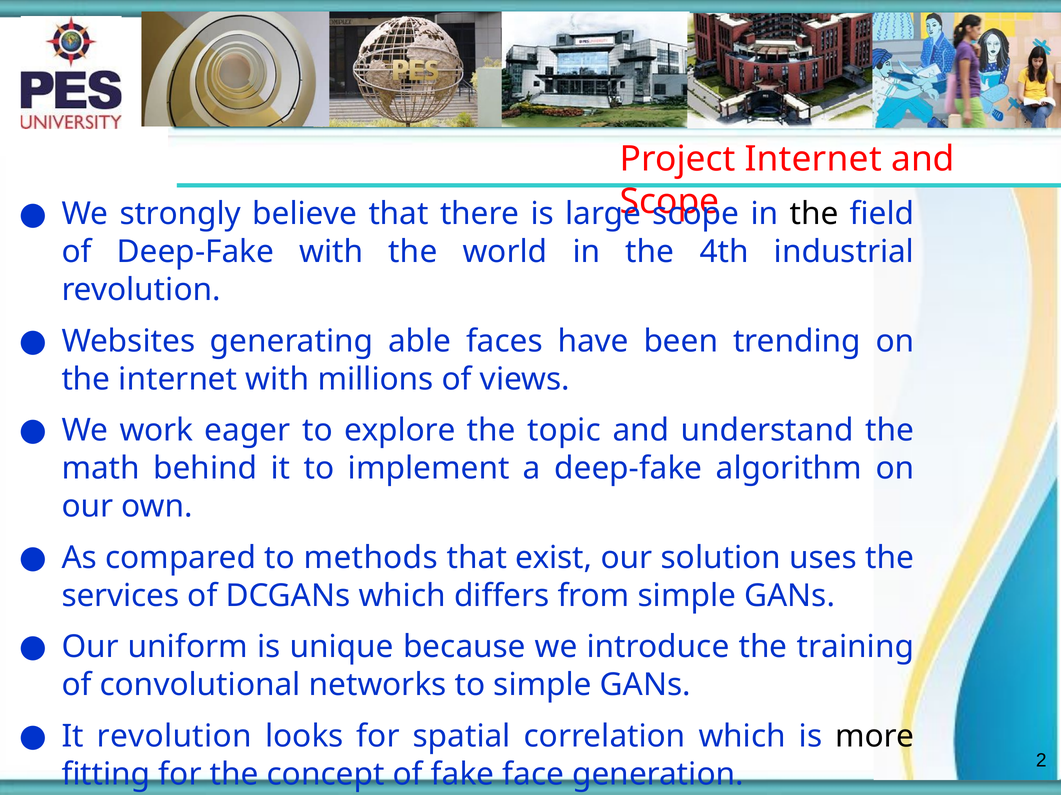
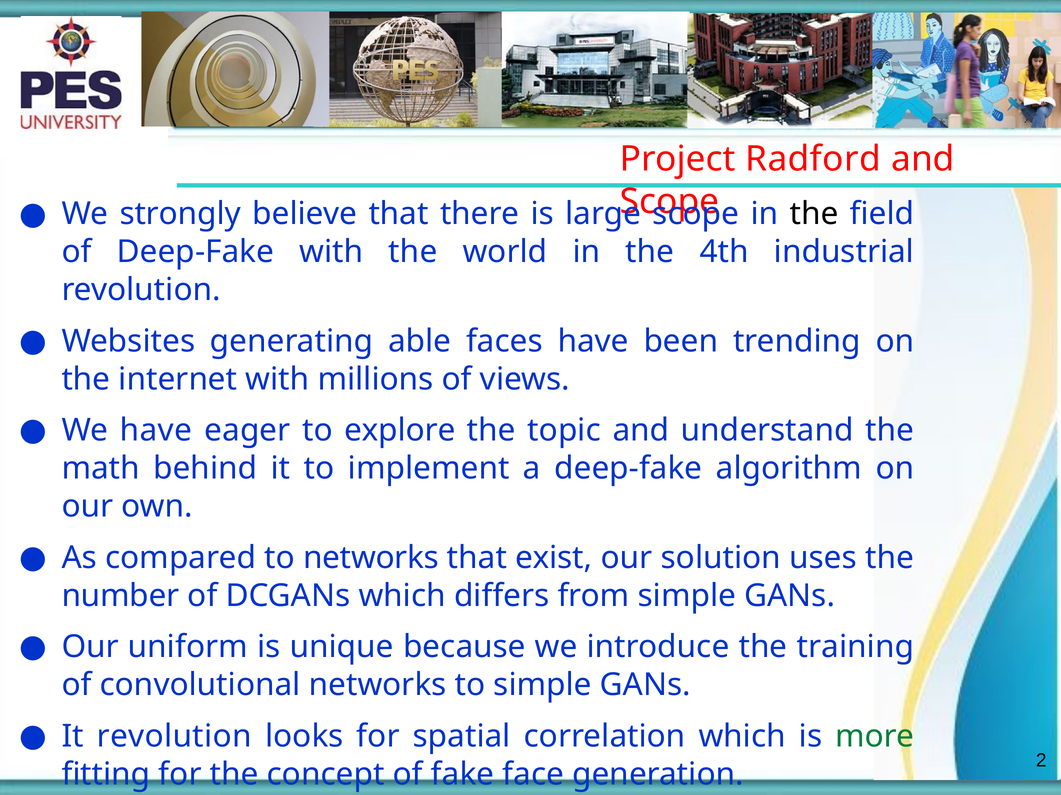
Project Internet: Internet -> Radford
We work: work -> have
to methods: methods -> networks
services: services -> number
more colour: black -> green
